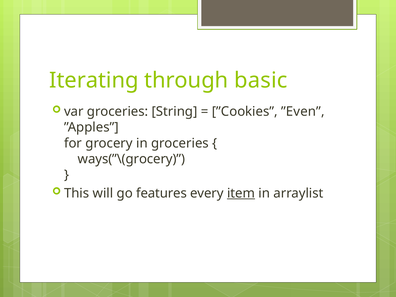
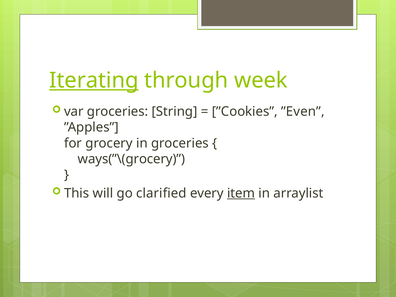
Iterating underline: none -> present
basic: basic -> week
features: features -> clarified
